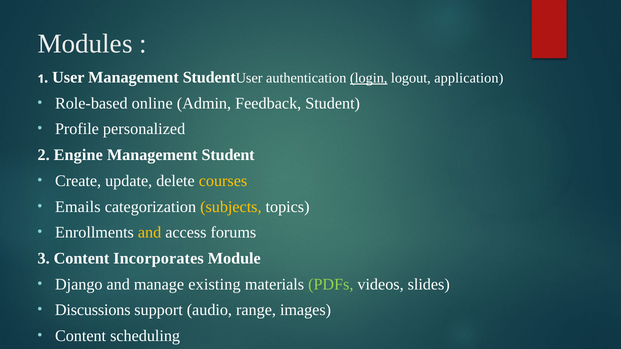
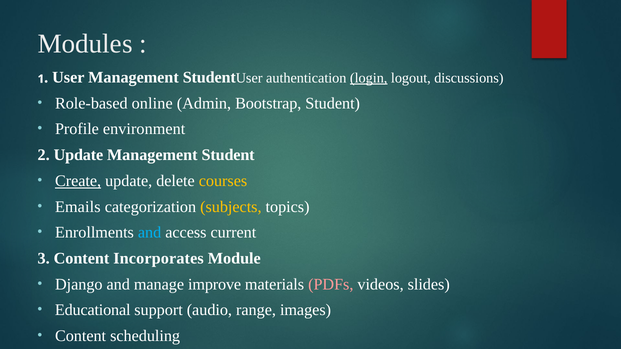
application: application -> discussions
Feedback: Feedback -> Bootstrap
personalized: personalized -> environment
2 Engine: Engine -> Update
Create underline: none -> present
and at (150, 233) colour: yellow -> light blue
forums: forums -> current
existing: existing -> improve
PDFs colour: light green -> pink
Discussions: Discussions -> Educational
